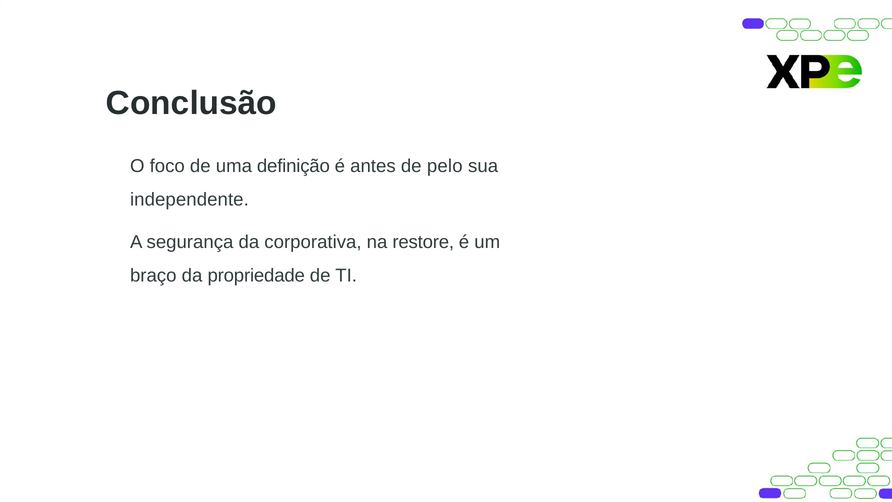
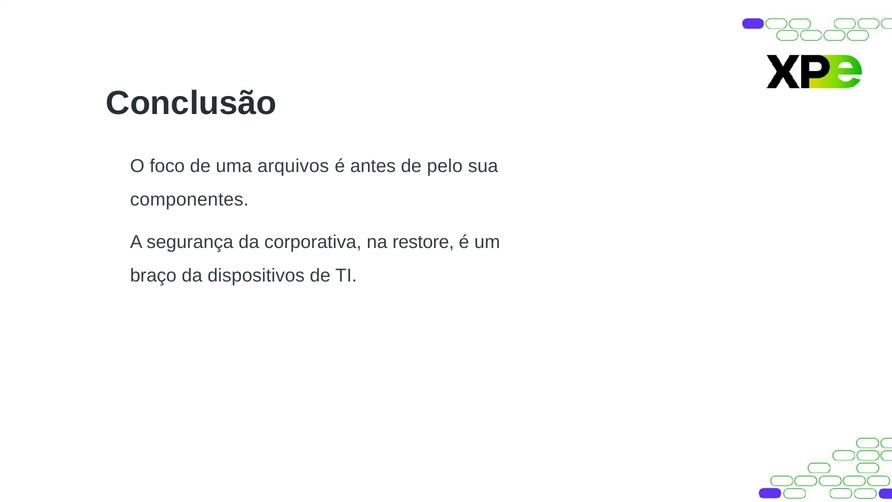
definição: definição -> arquivos
independente: independente -> componentes
propriedade: propriedade -> dispositivos
